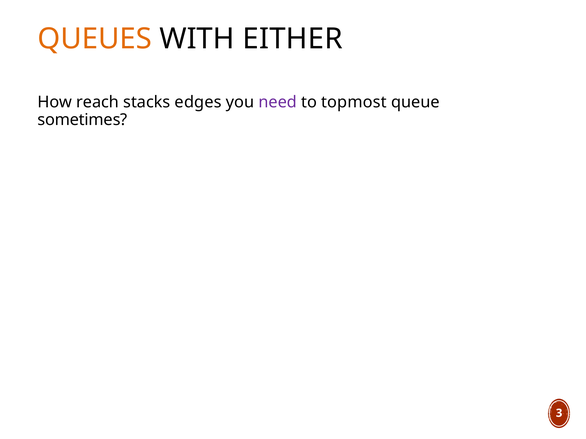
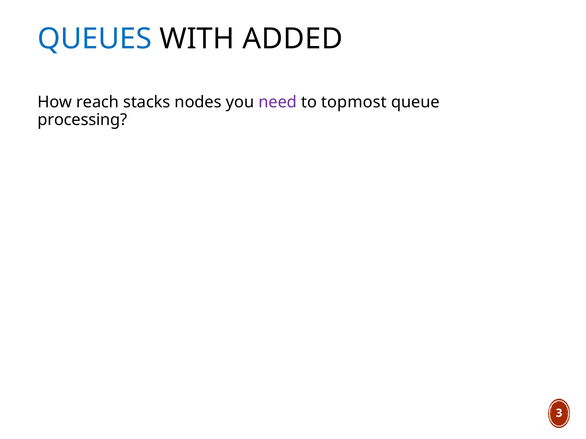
QUEUES colour: orange -> blue
EITHER: EITHER -> ADDED
edges: edges -> nodes
sometimes: sometimes -> processing
